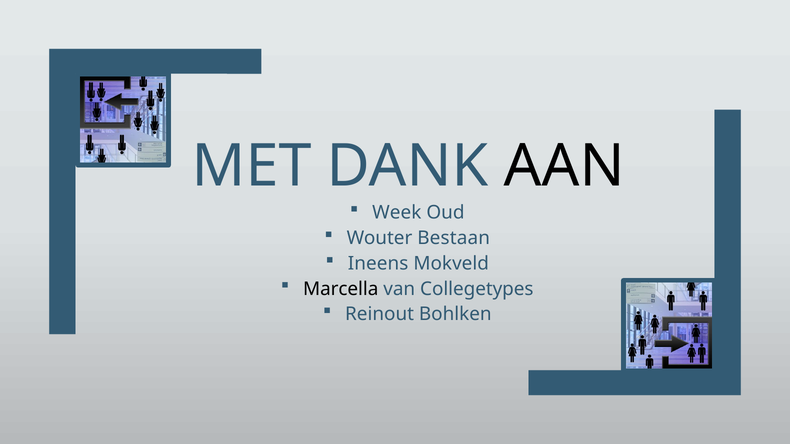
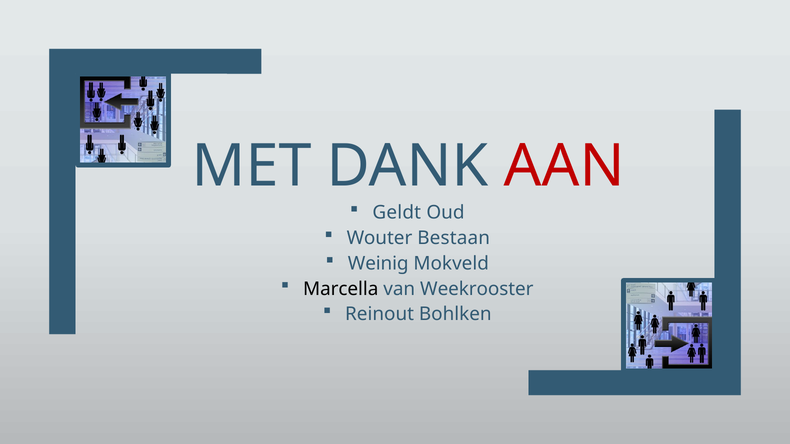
AAN colour: black -> red
Week: Week -> Geldt
Ineens: Ineens -> Weinig
Collegetypes: Collegetypes -> Weekrooster
